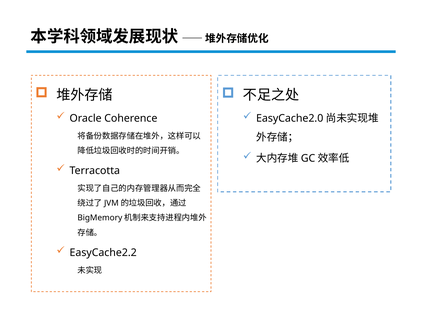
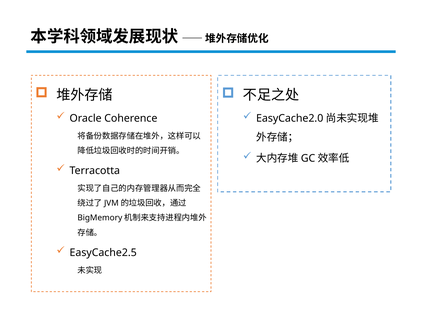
EasyCache2.2: EasyCache2.2 -> EasyCache2.5
